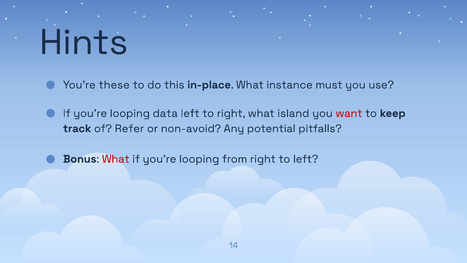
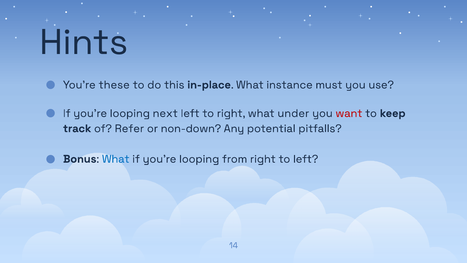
data: data -> next
island: island -> under
non-avoid: non-avoid -> non-down
What at (116, 159) colour: red -> blue
